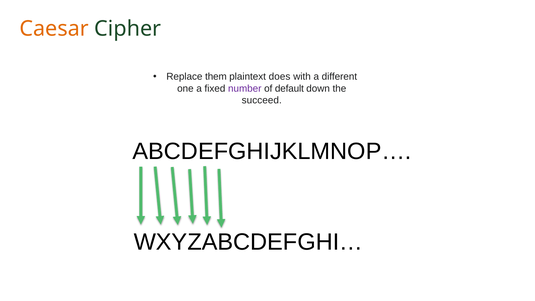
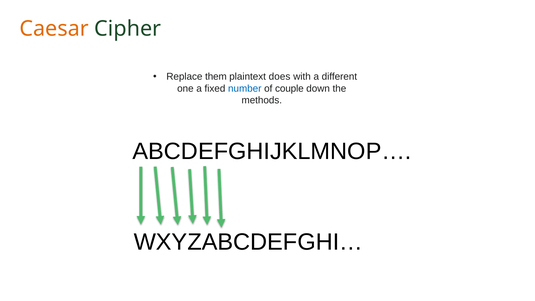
number colour: purple -> blue
default: default -> couple
succeed: succeed -> methods
